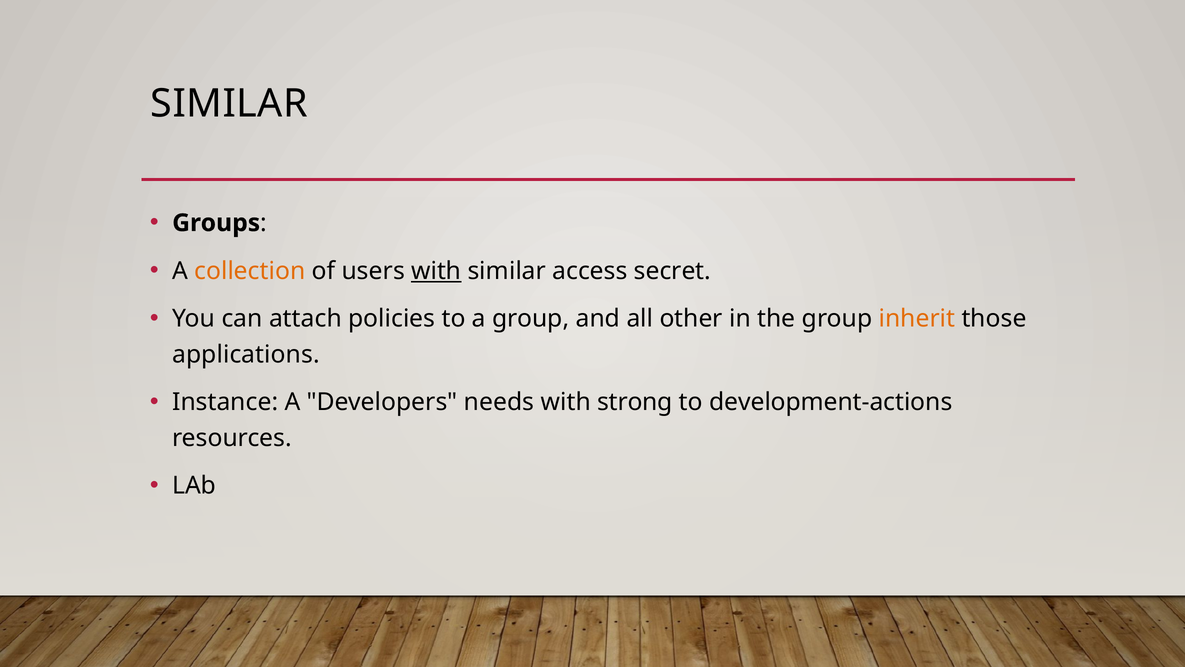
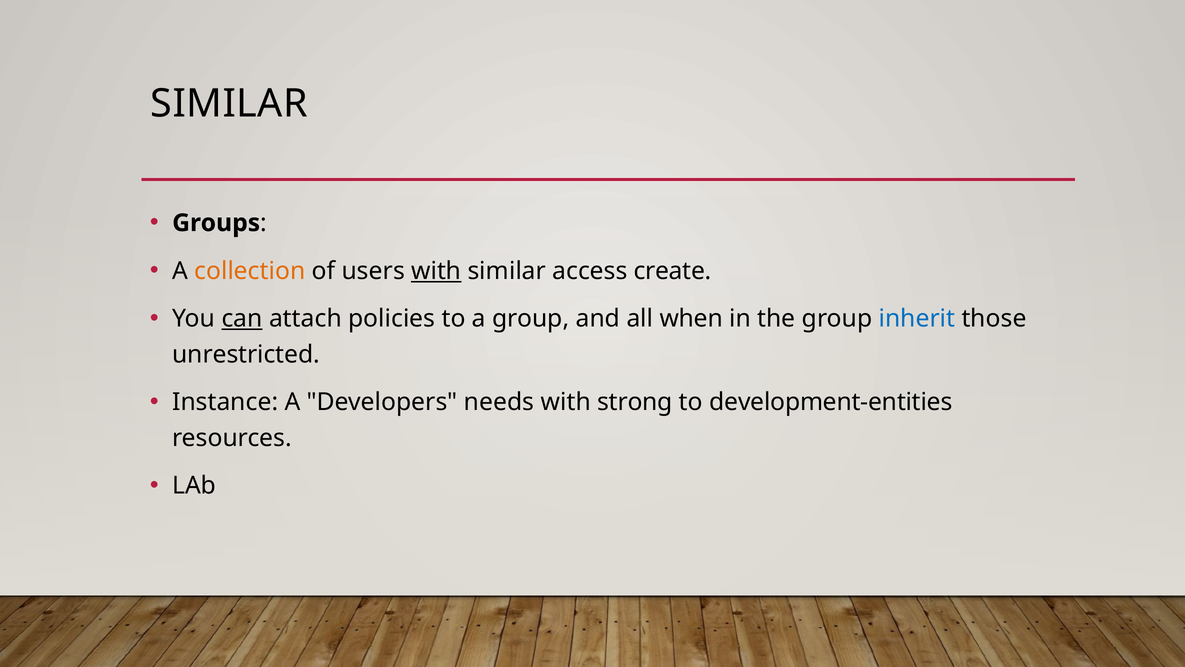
secret: secret -> create
can underline: none -> present
other: other -> when
inherit colour: orange -> blue
applications: applications -> unrestricted
development-actions: development-actions -> development-entities
